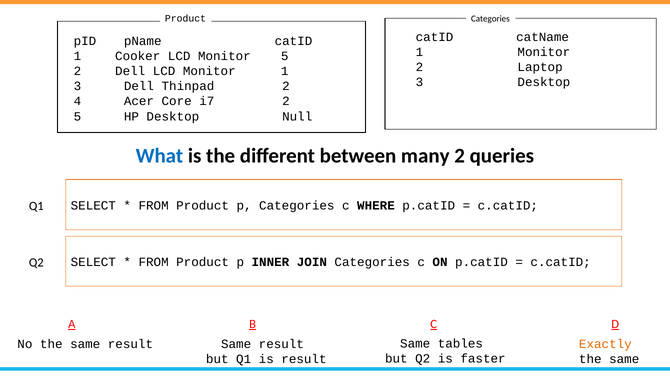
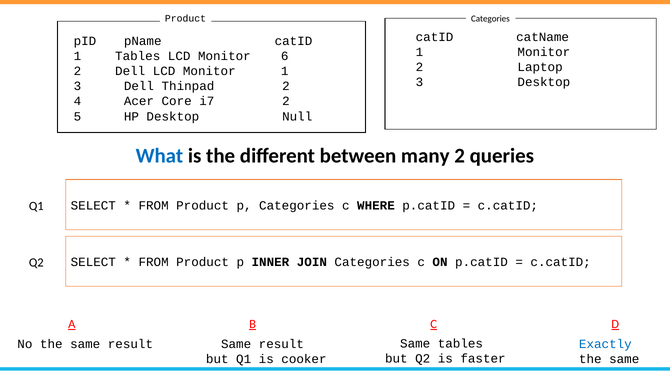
1 Cooker: Cooker -> Tables
Monitor 5: 5 -> 6
Exactly colour: orange -> blue
is result: result -> cooker
